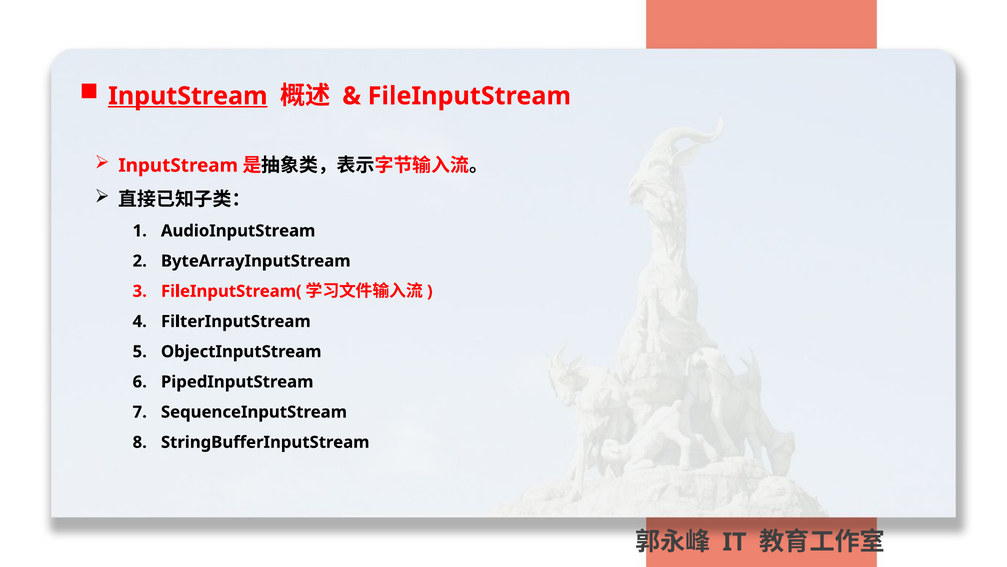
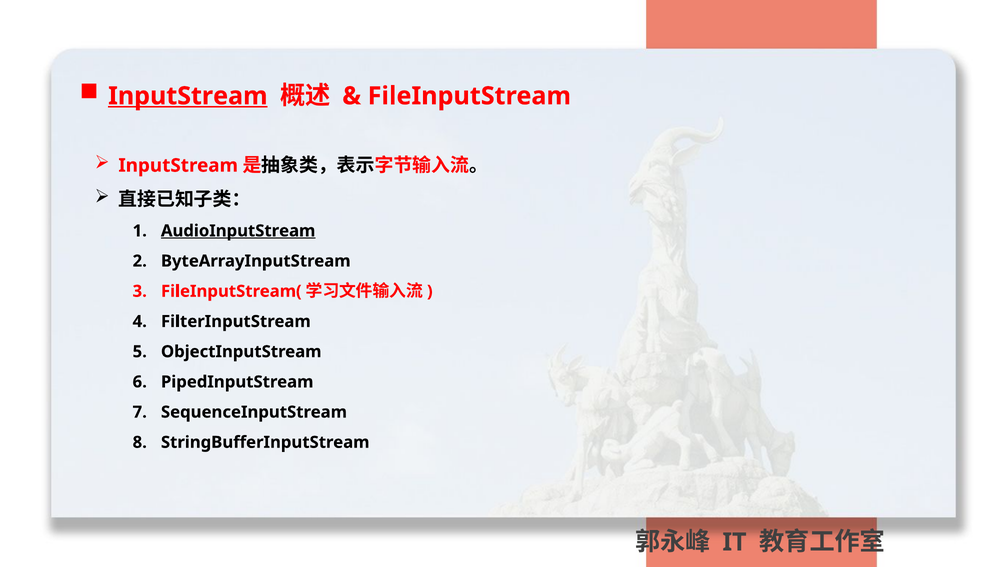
AudioInputStream underline: none -> present
